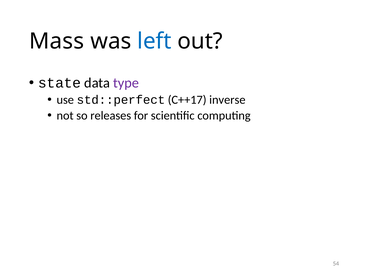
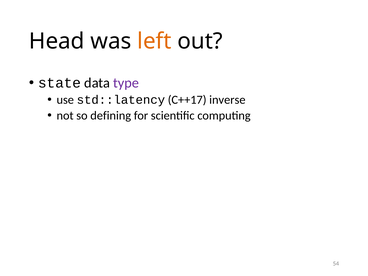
Mass: Mass -> Head
left colour: blue -> orange
std::perfect: std::perfect -> std::latency
releases: releases -> defining
